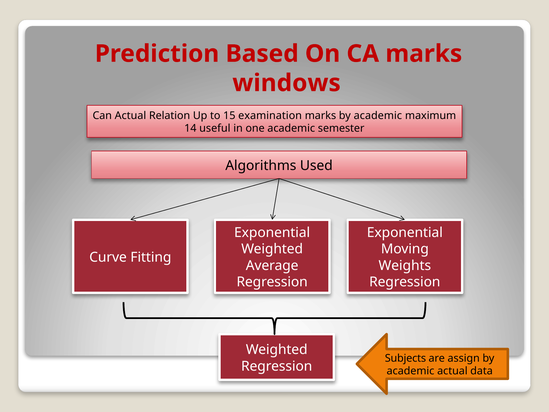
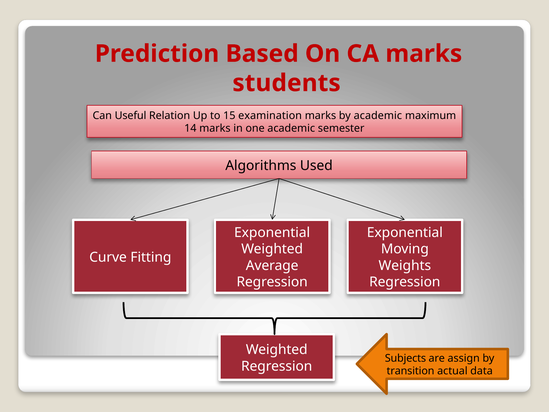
windows: windows -> students
Can Actual: Actual -> Useful
14 useful: useful -> marks
academic at (410, 371): academic -> transition
